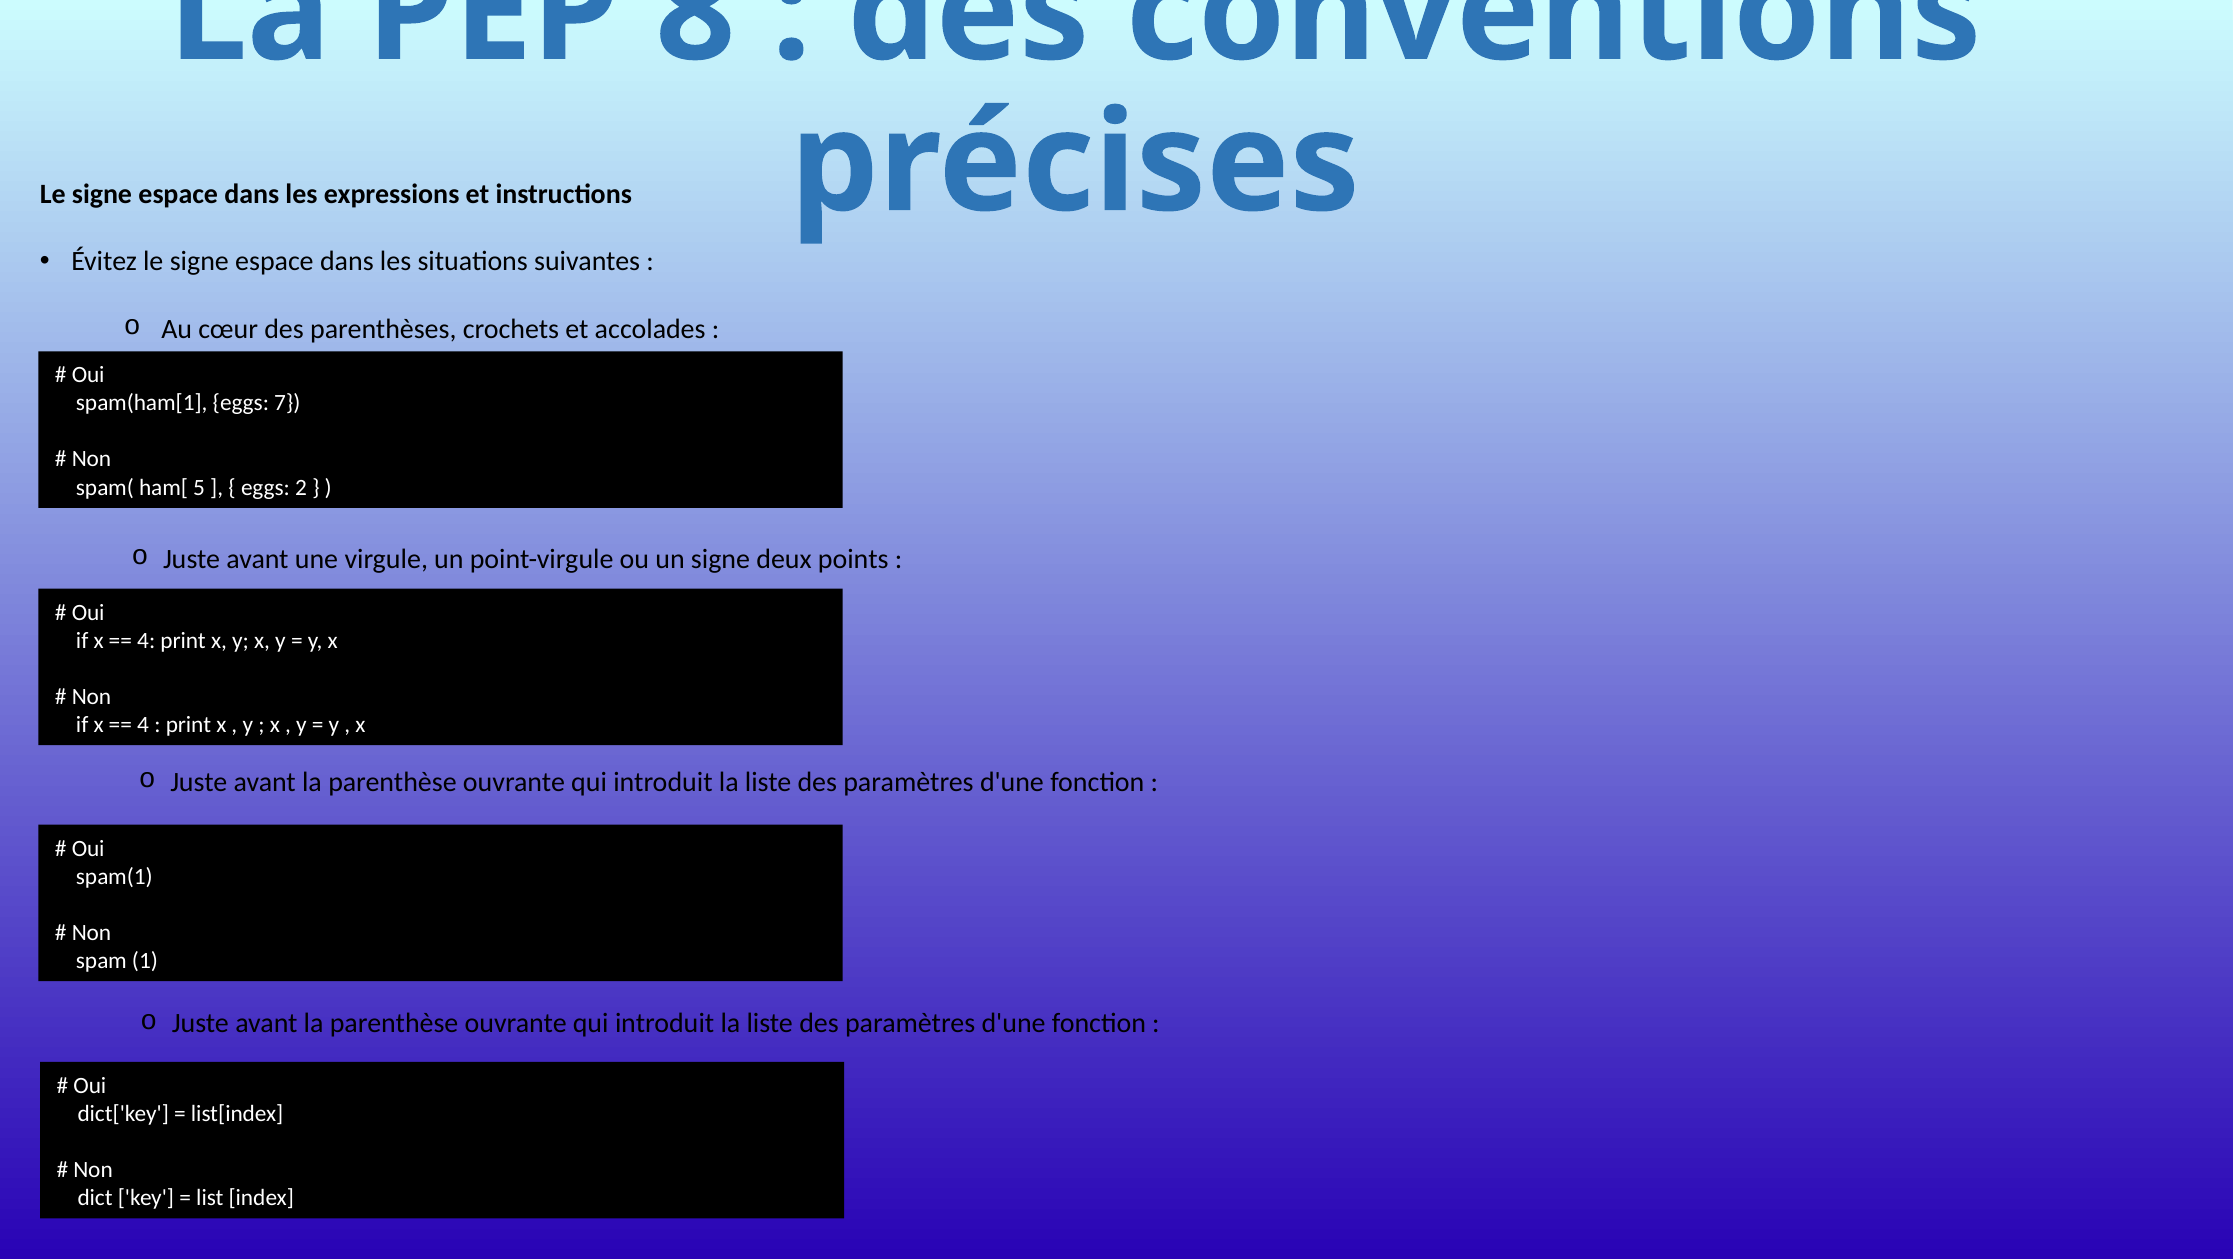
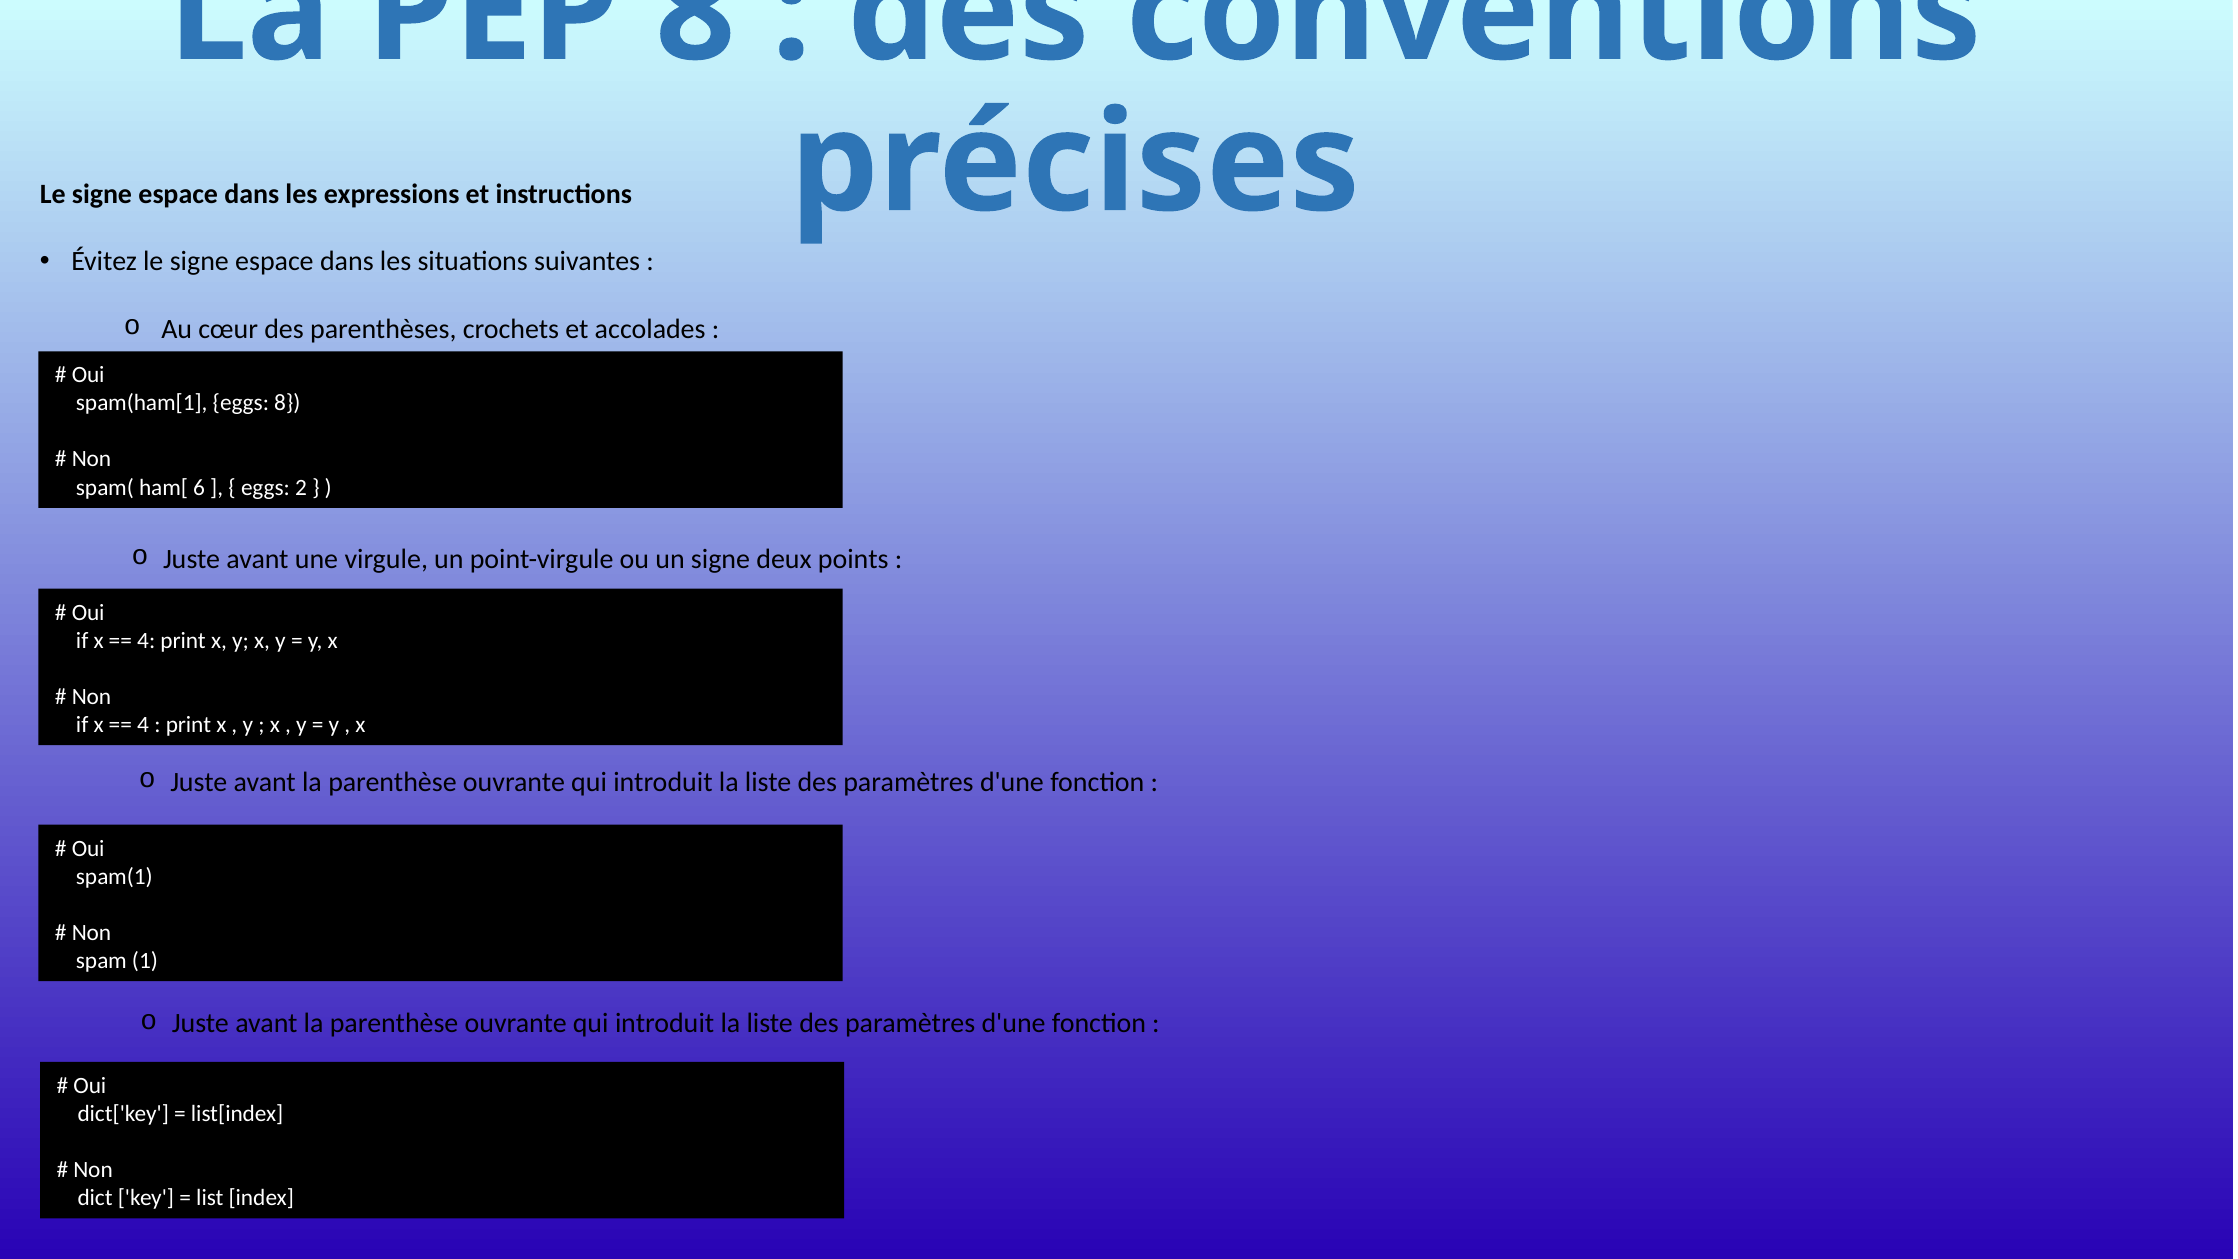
eggs 7: 7 -> 8
5: 5 -> 6
